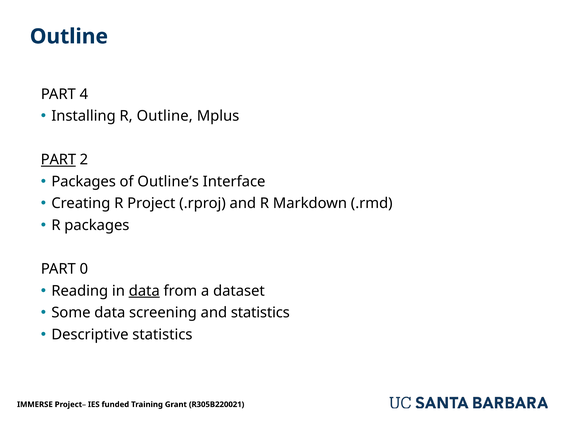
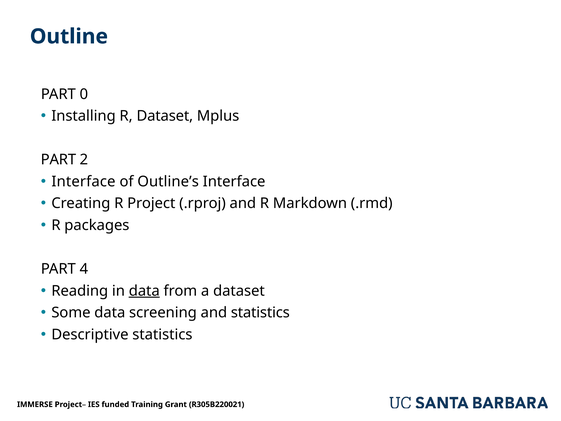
4: 4 -> 0
R Outline: Outline -> Dataset
PART at (58, 160) underline: present -> none
Packages at (84, 181): Packages -> Interface
0: 0 -> 4
